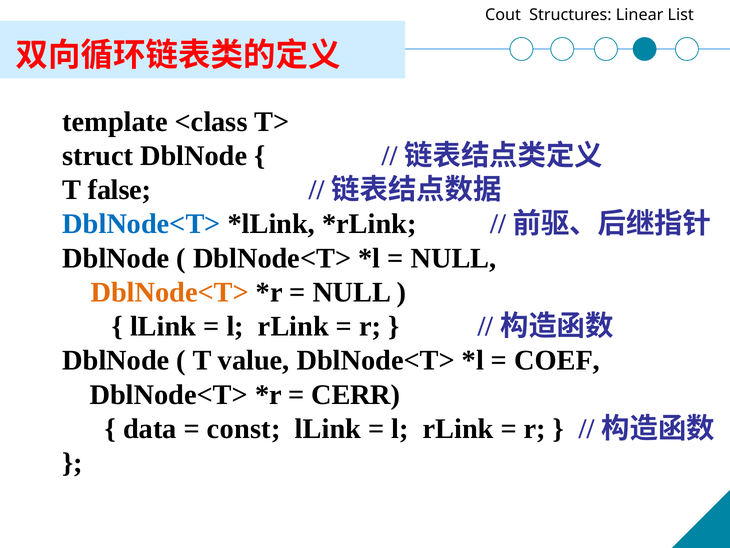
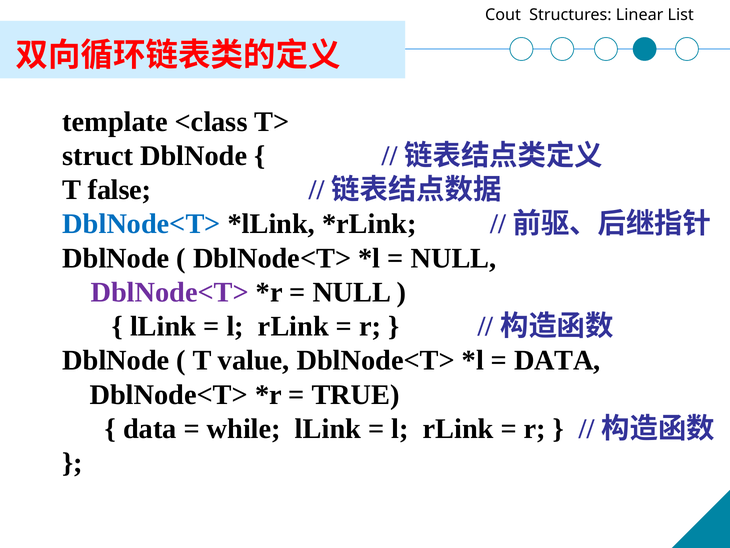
DblNode<T> at (170, 292) colour: orange -> purple
COEF at (557, 360): COEF -> DATA
CERR: CERR -> TRUE
const: const -> while
